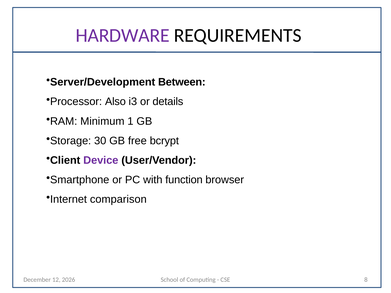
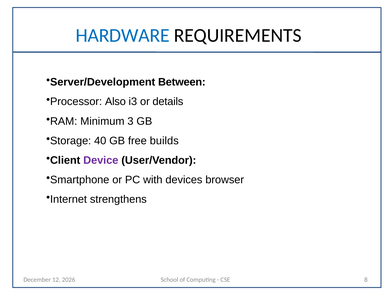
HARDWARE colour: purple -> blue
1: 1 -> 3
30: 30 -> 40
bcrypt: bcrypt -> builds
function: function -> devices
comparison: comparison -> strengthens
